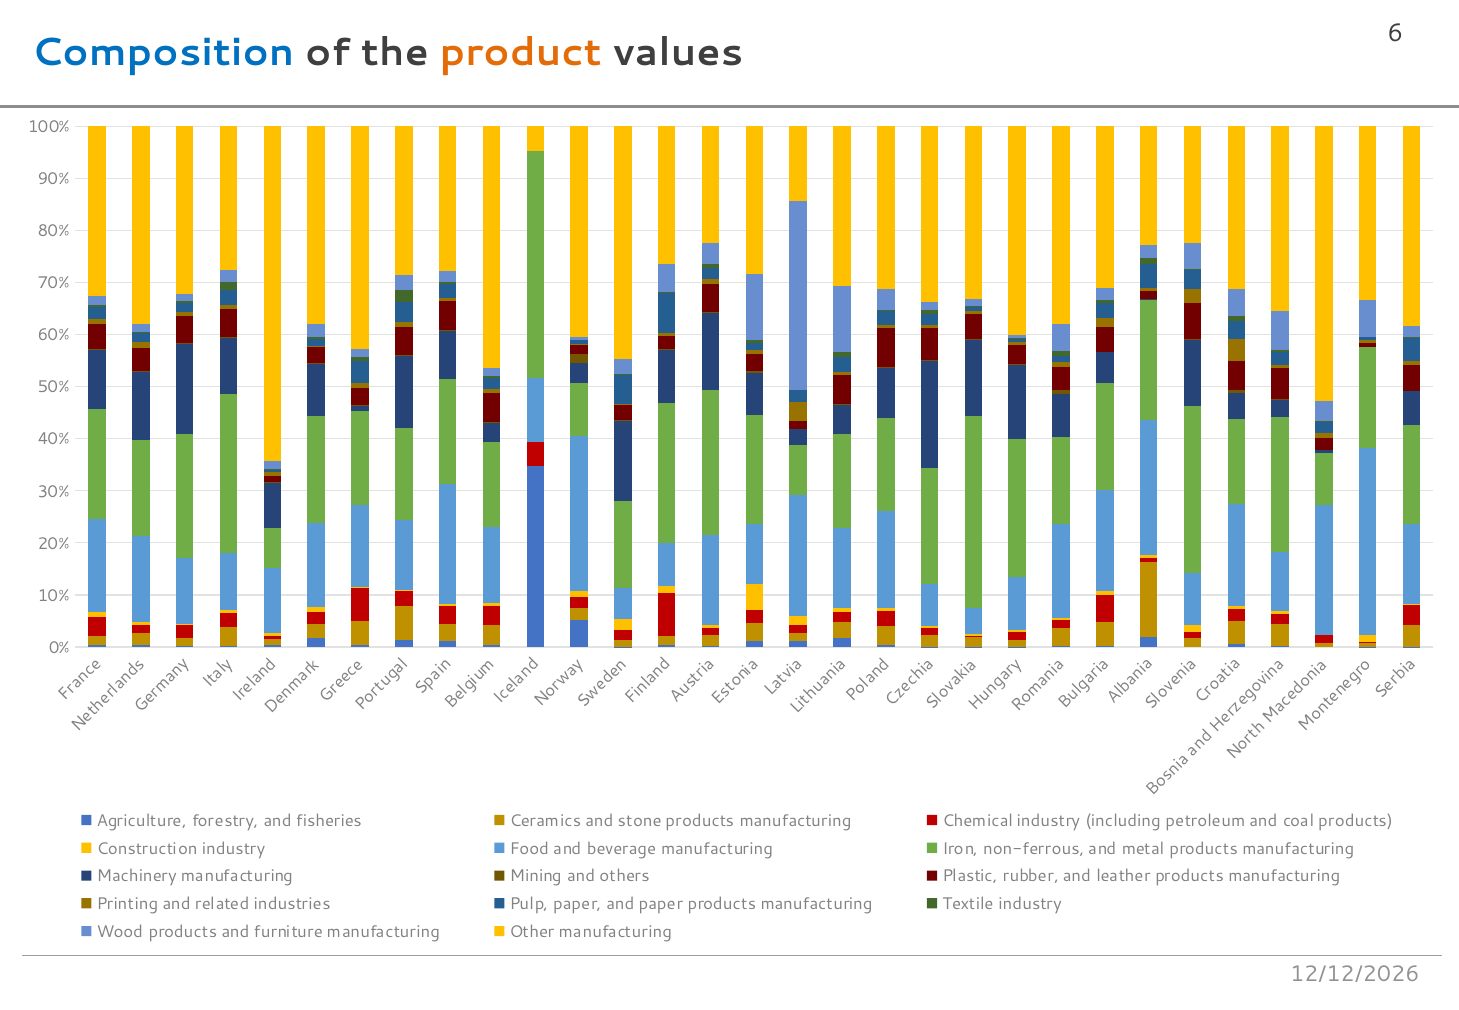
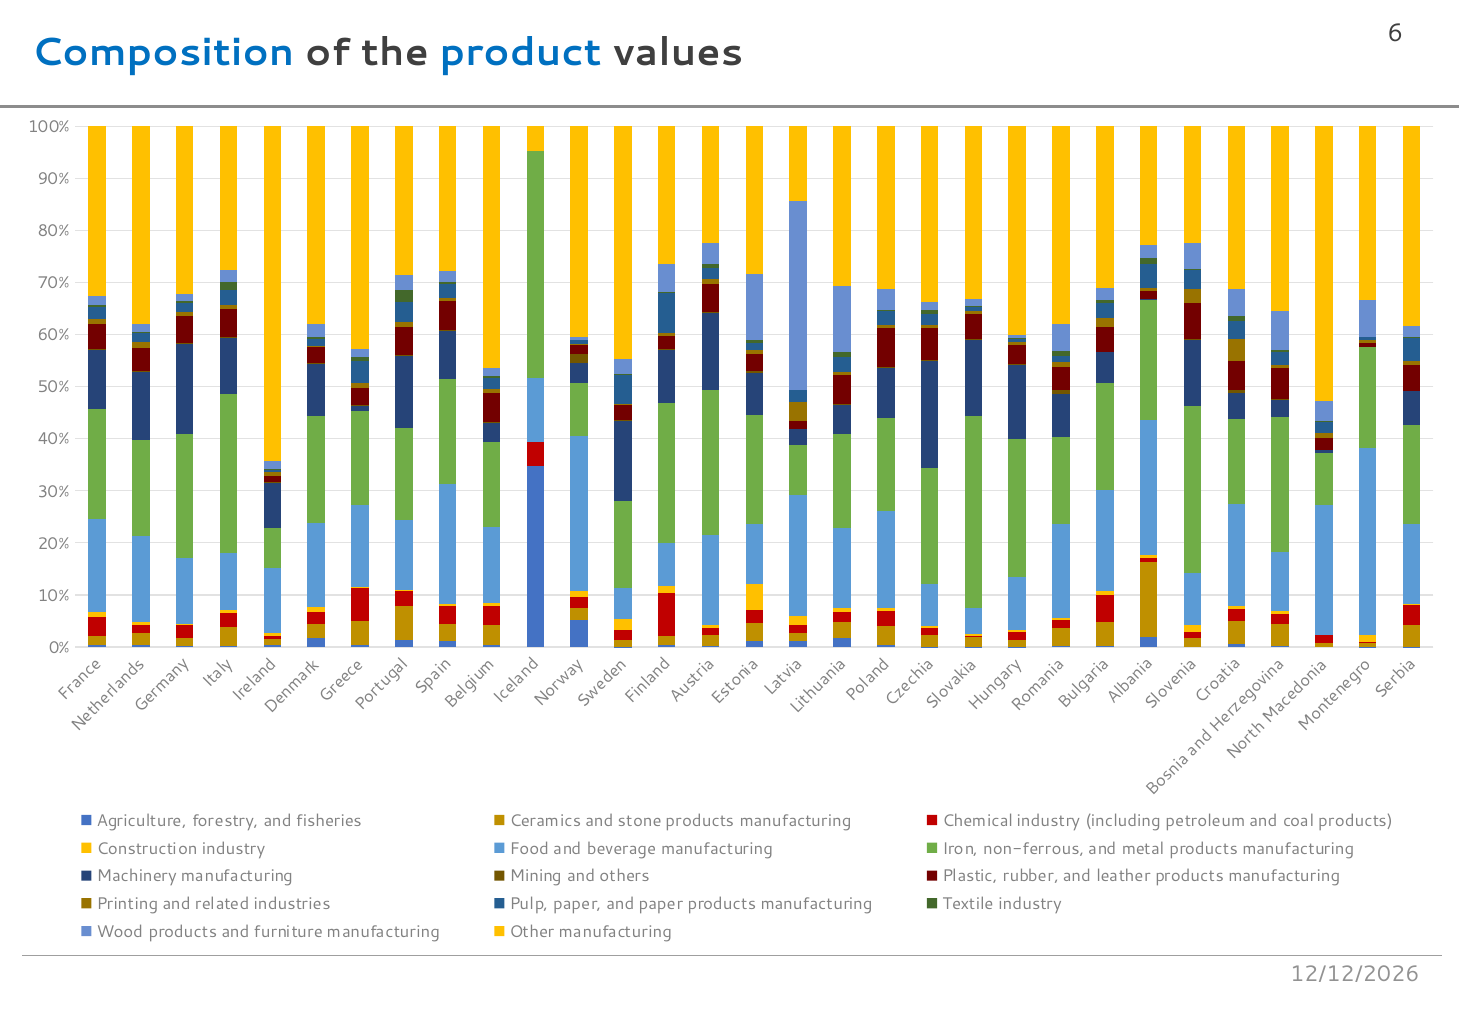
product colour: orange -> blue
